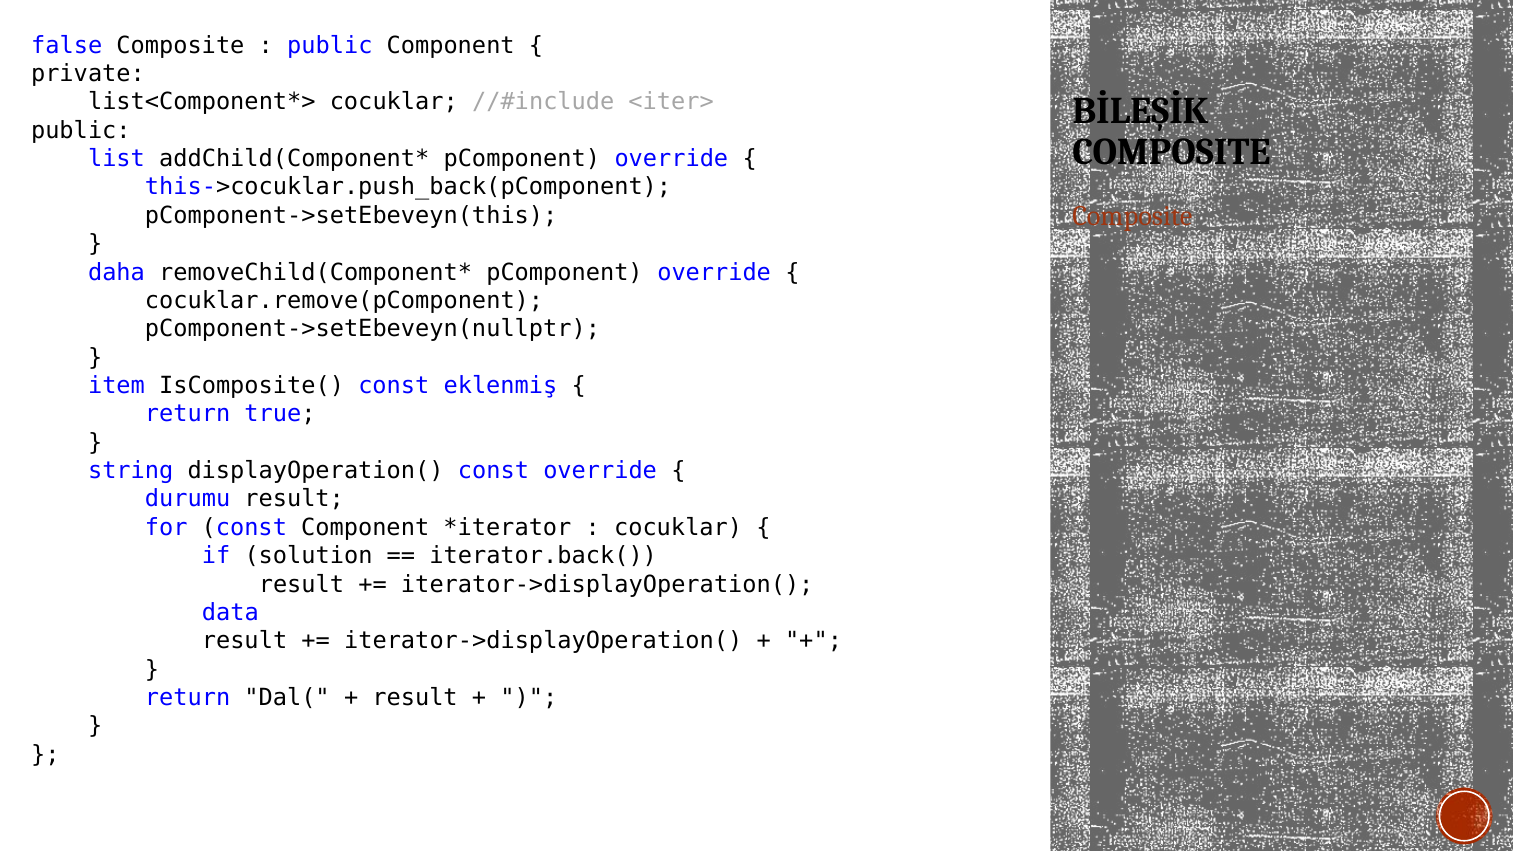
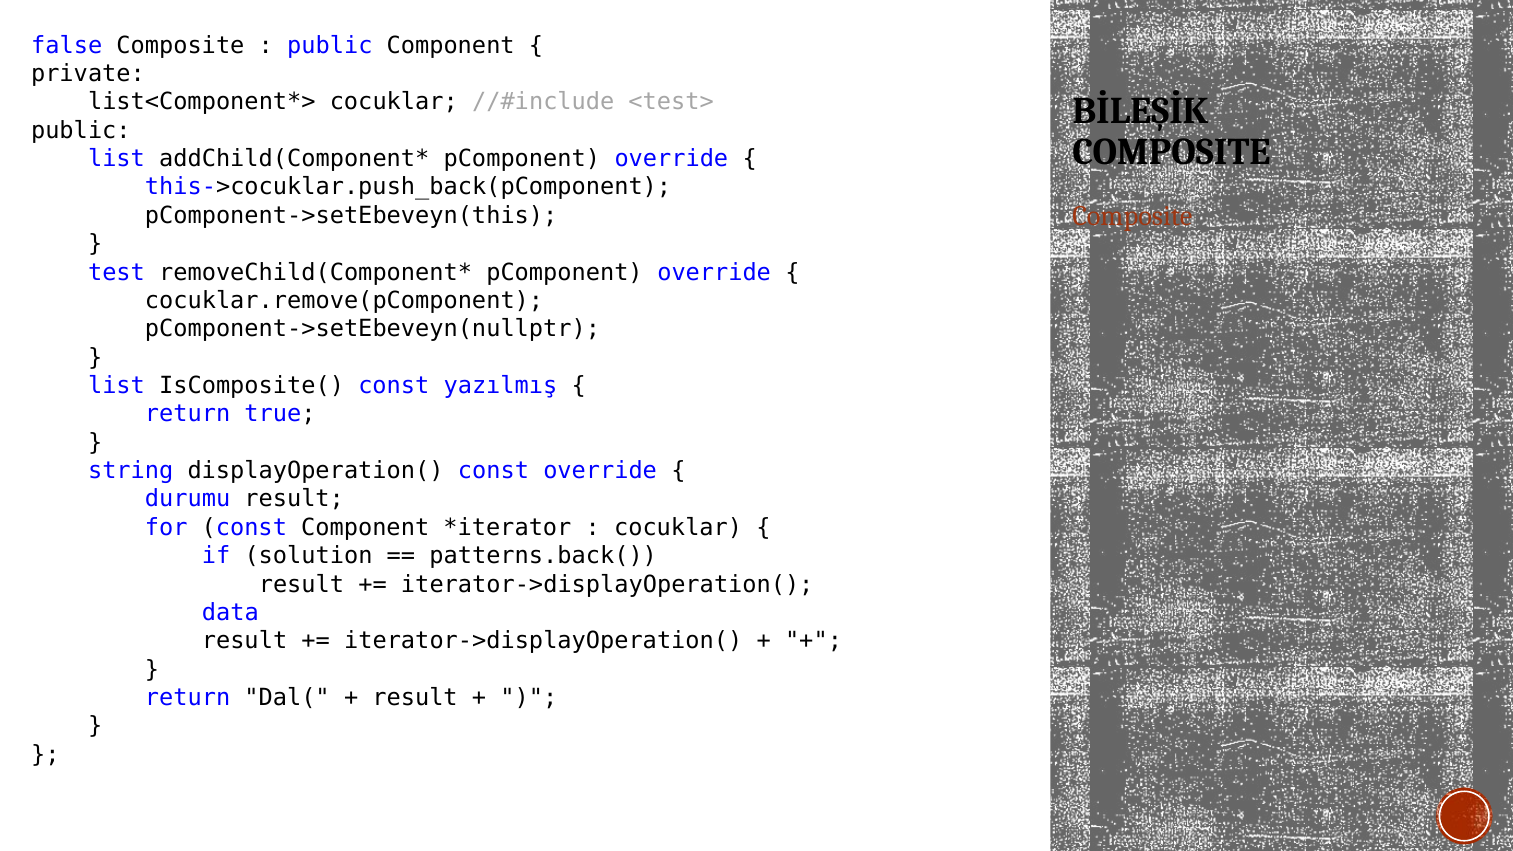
<iter>: <iter> -> <test>
daha: daha -> test
item at (116, 386): item -> list
eklenmiş: eklenmiş -> yazılmış
iterator.back(: iterator.back( -> patterns.back(
